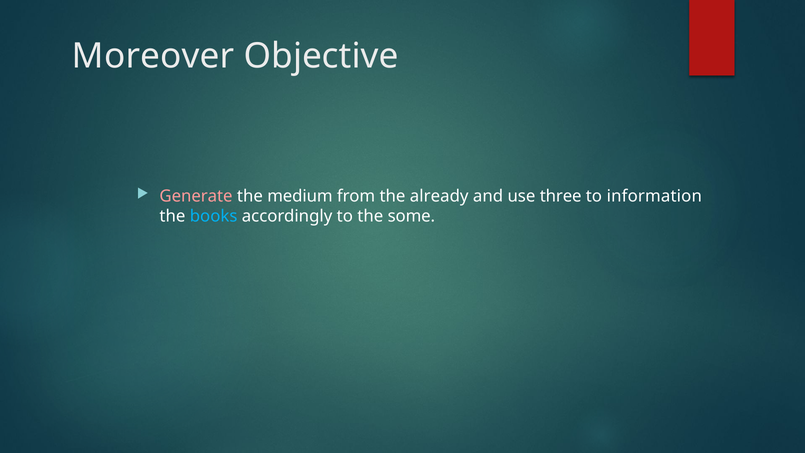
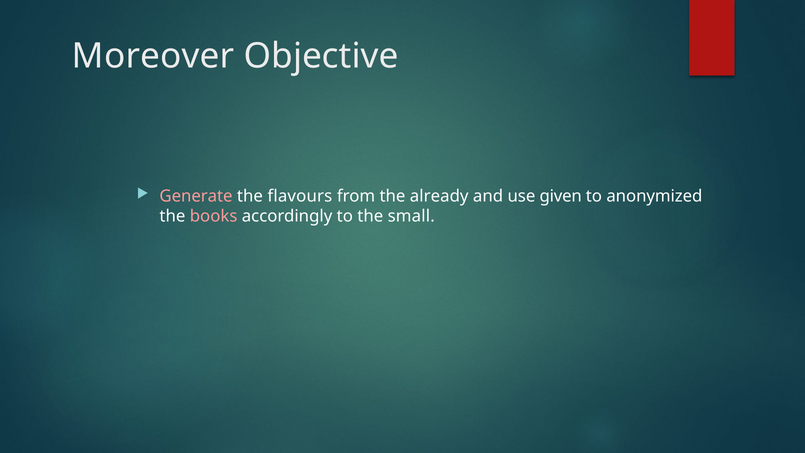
medium: medium -> flavours
three: three -> given
information: information -> anonymized
books colour: light blue -> pink
some: some -> small
